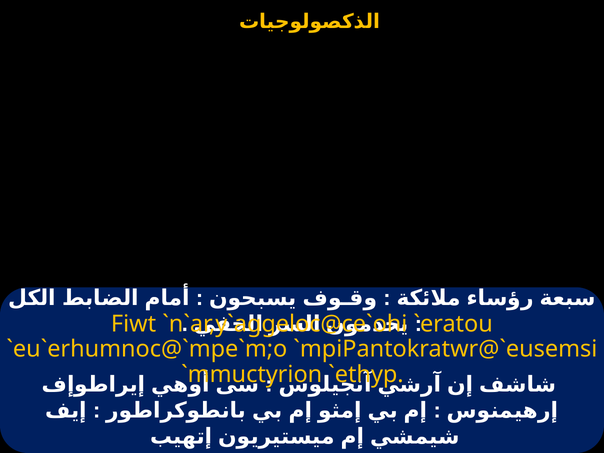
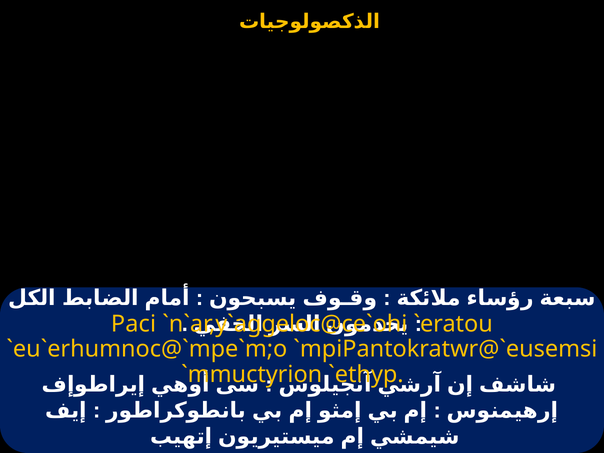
Fiwt: Fiwt -> Paci
